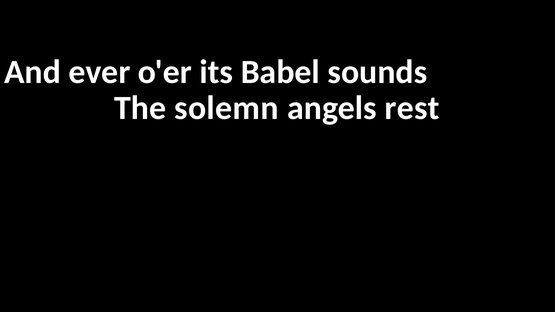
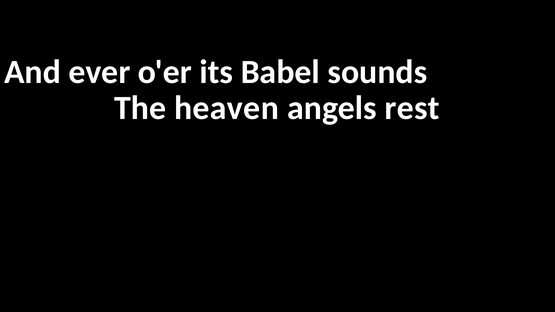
solemn: solemn -> heaven
